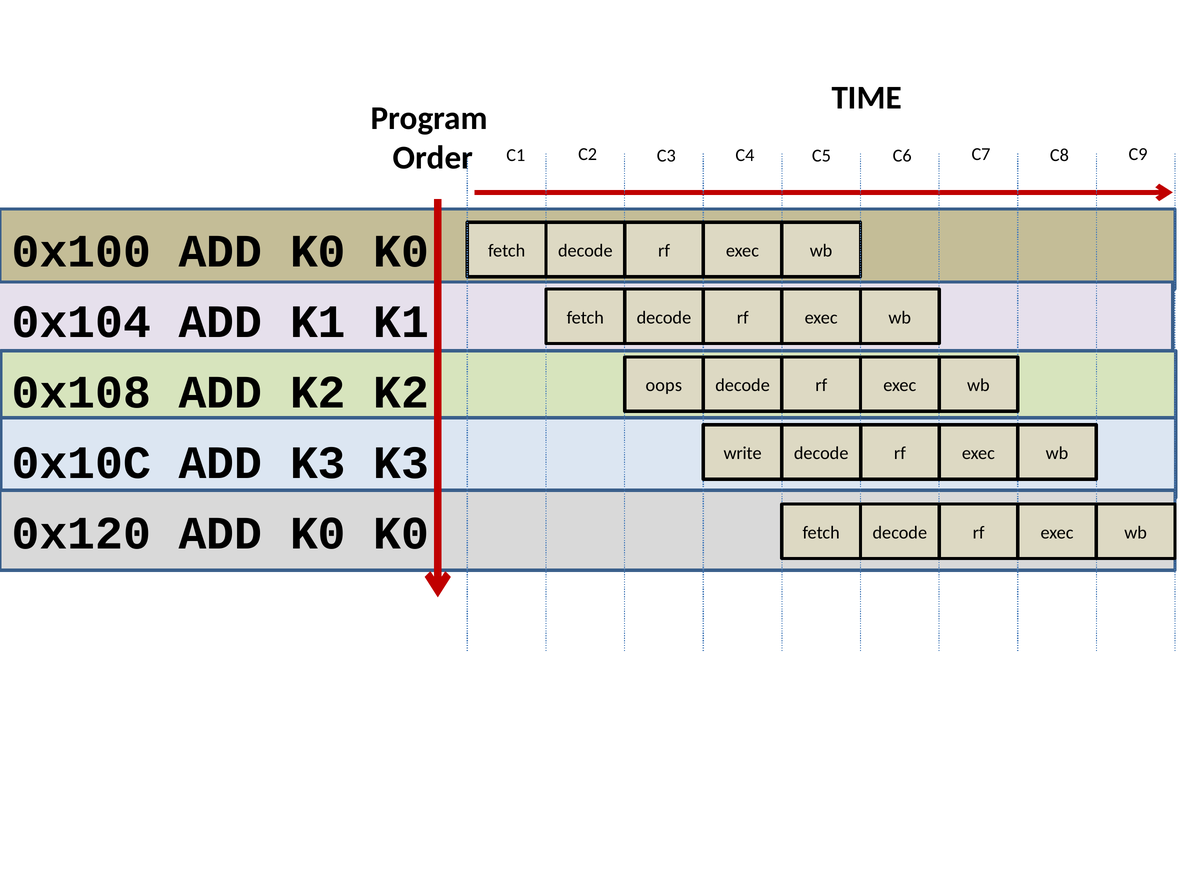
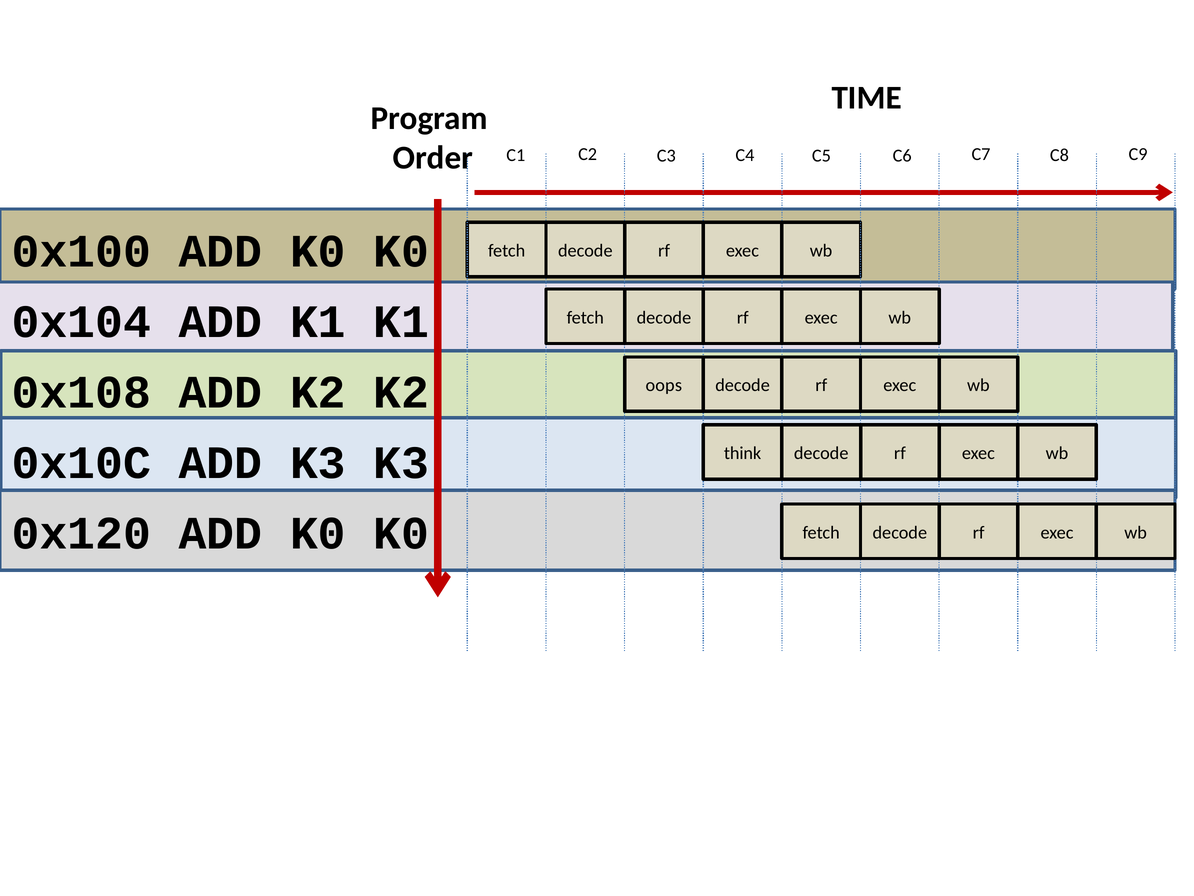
write: write -> think
